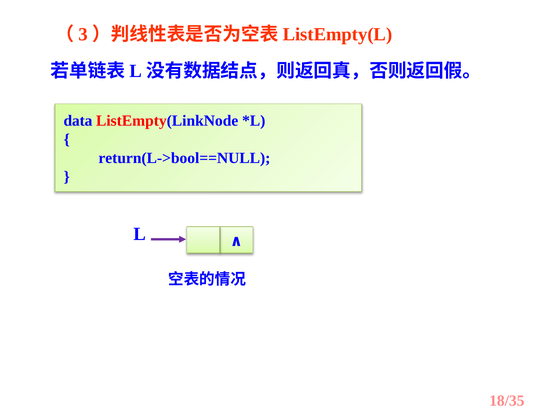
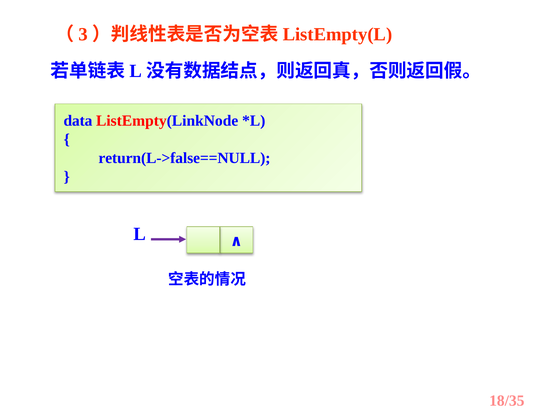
return(L->bool==NULL: return(L->bool==NULL -> return(L->false==NULL
